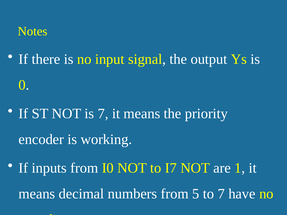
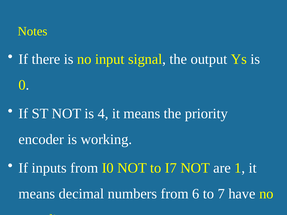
is 7: 7 -> 4
5: 5 -> 6
